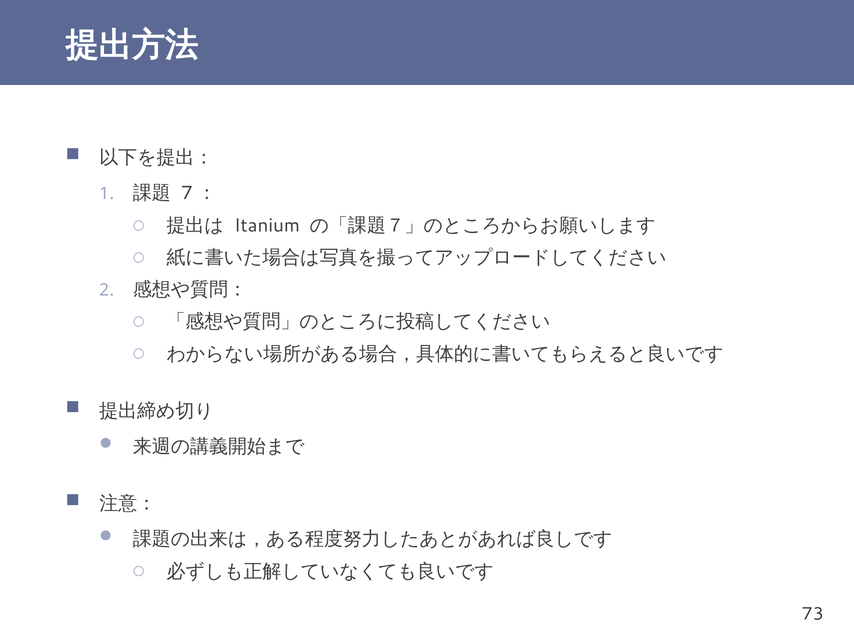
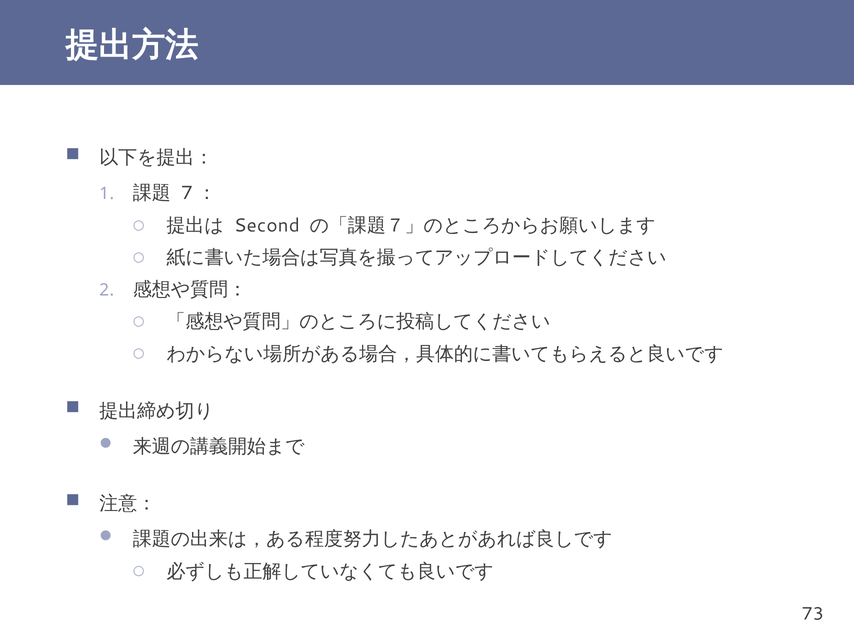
Itanium: Itanium -> Second
